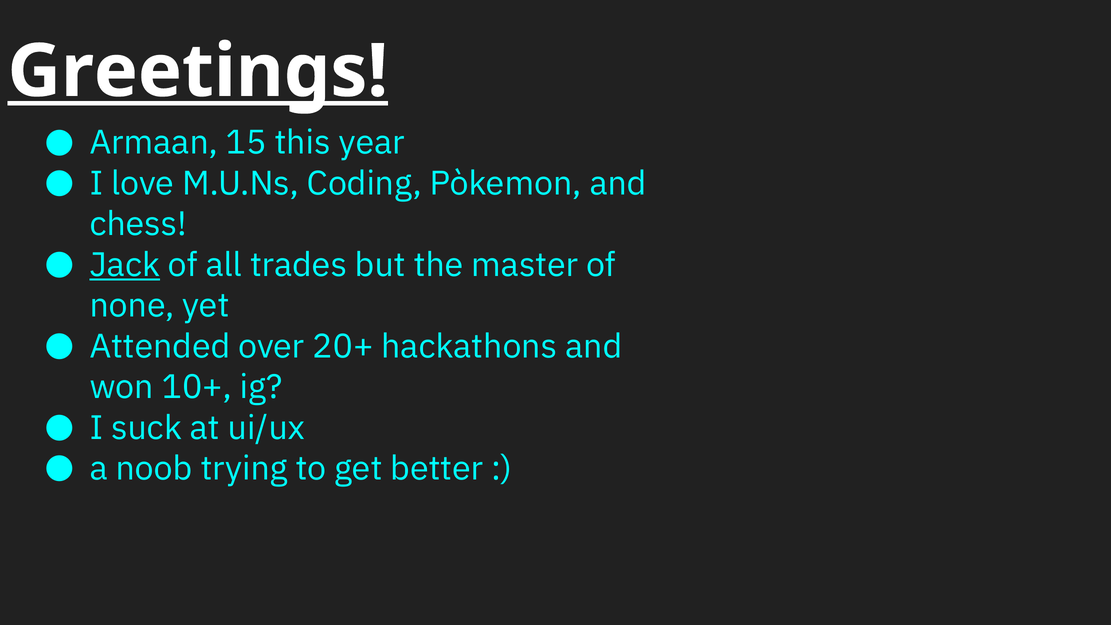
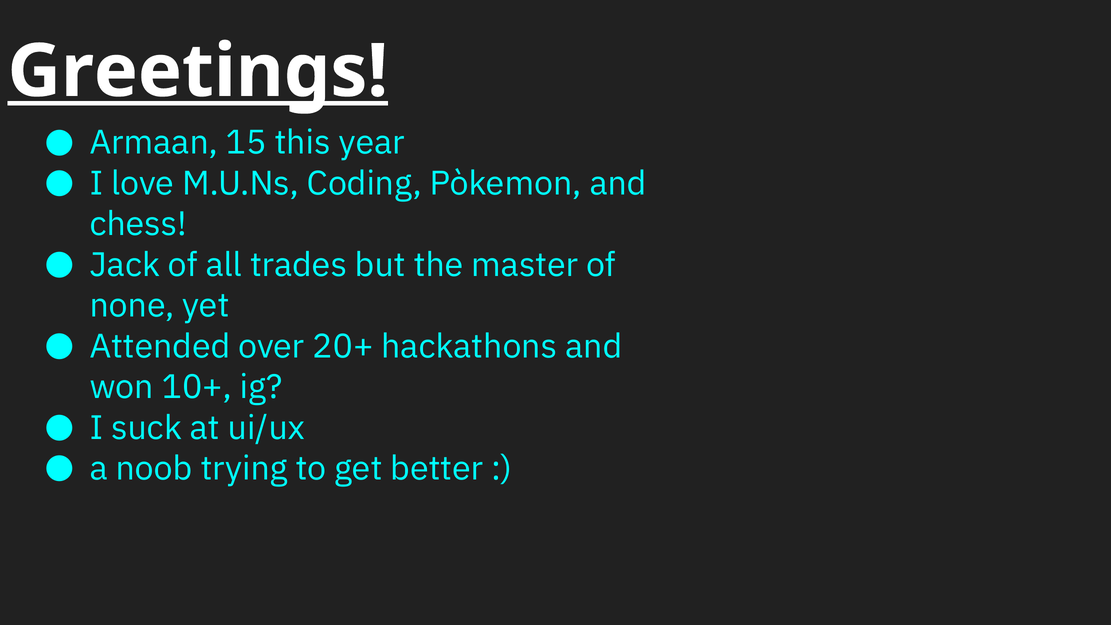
Jack underline: present -> none
